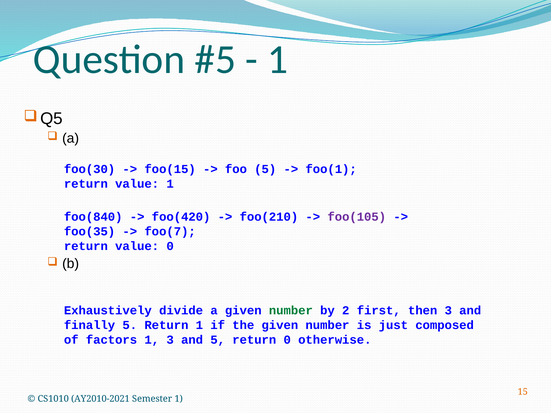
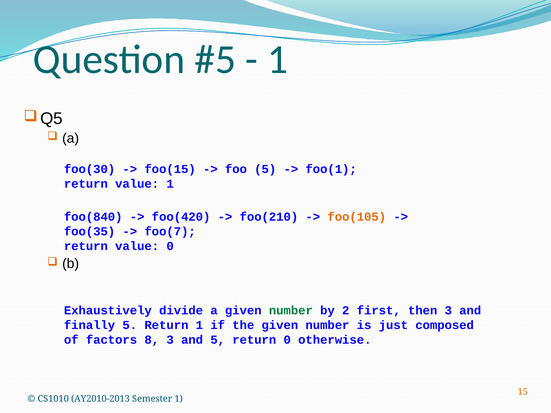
foo(105 colour: purple -> orange
factors 1: 1 -> 8
AY2010-2021: AY2010-2021 -> AY2010-2013
